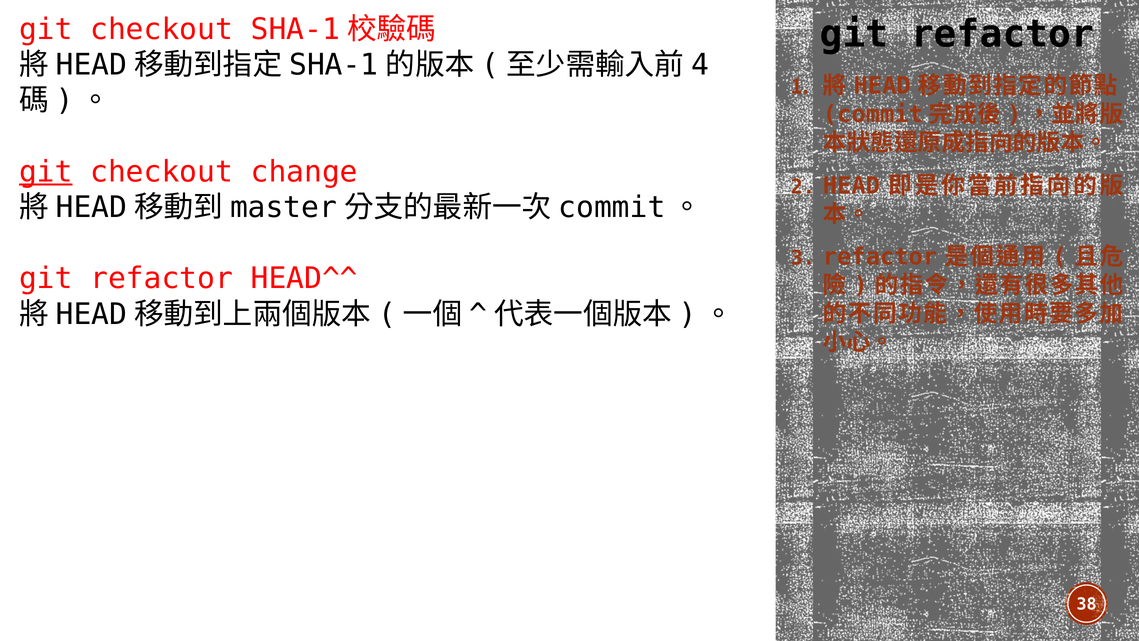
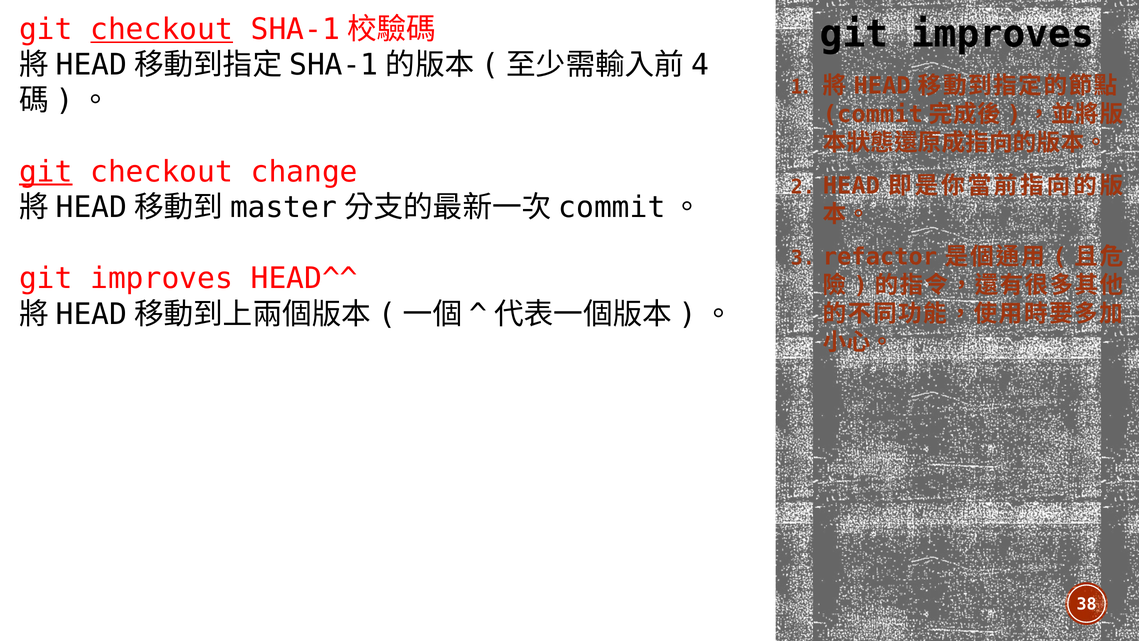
checkout at (162, 29) underline: none -> present
refactor at (1003, 34): refactor -> improves
refactor at (162, 279): refactor -> improves
